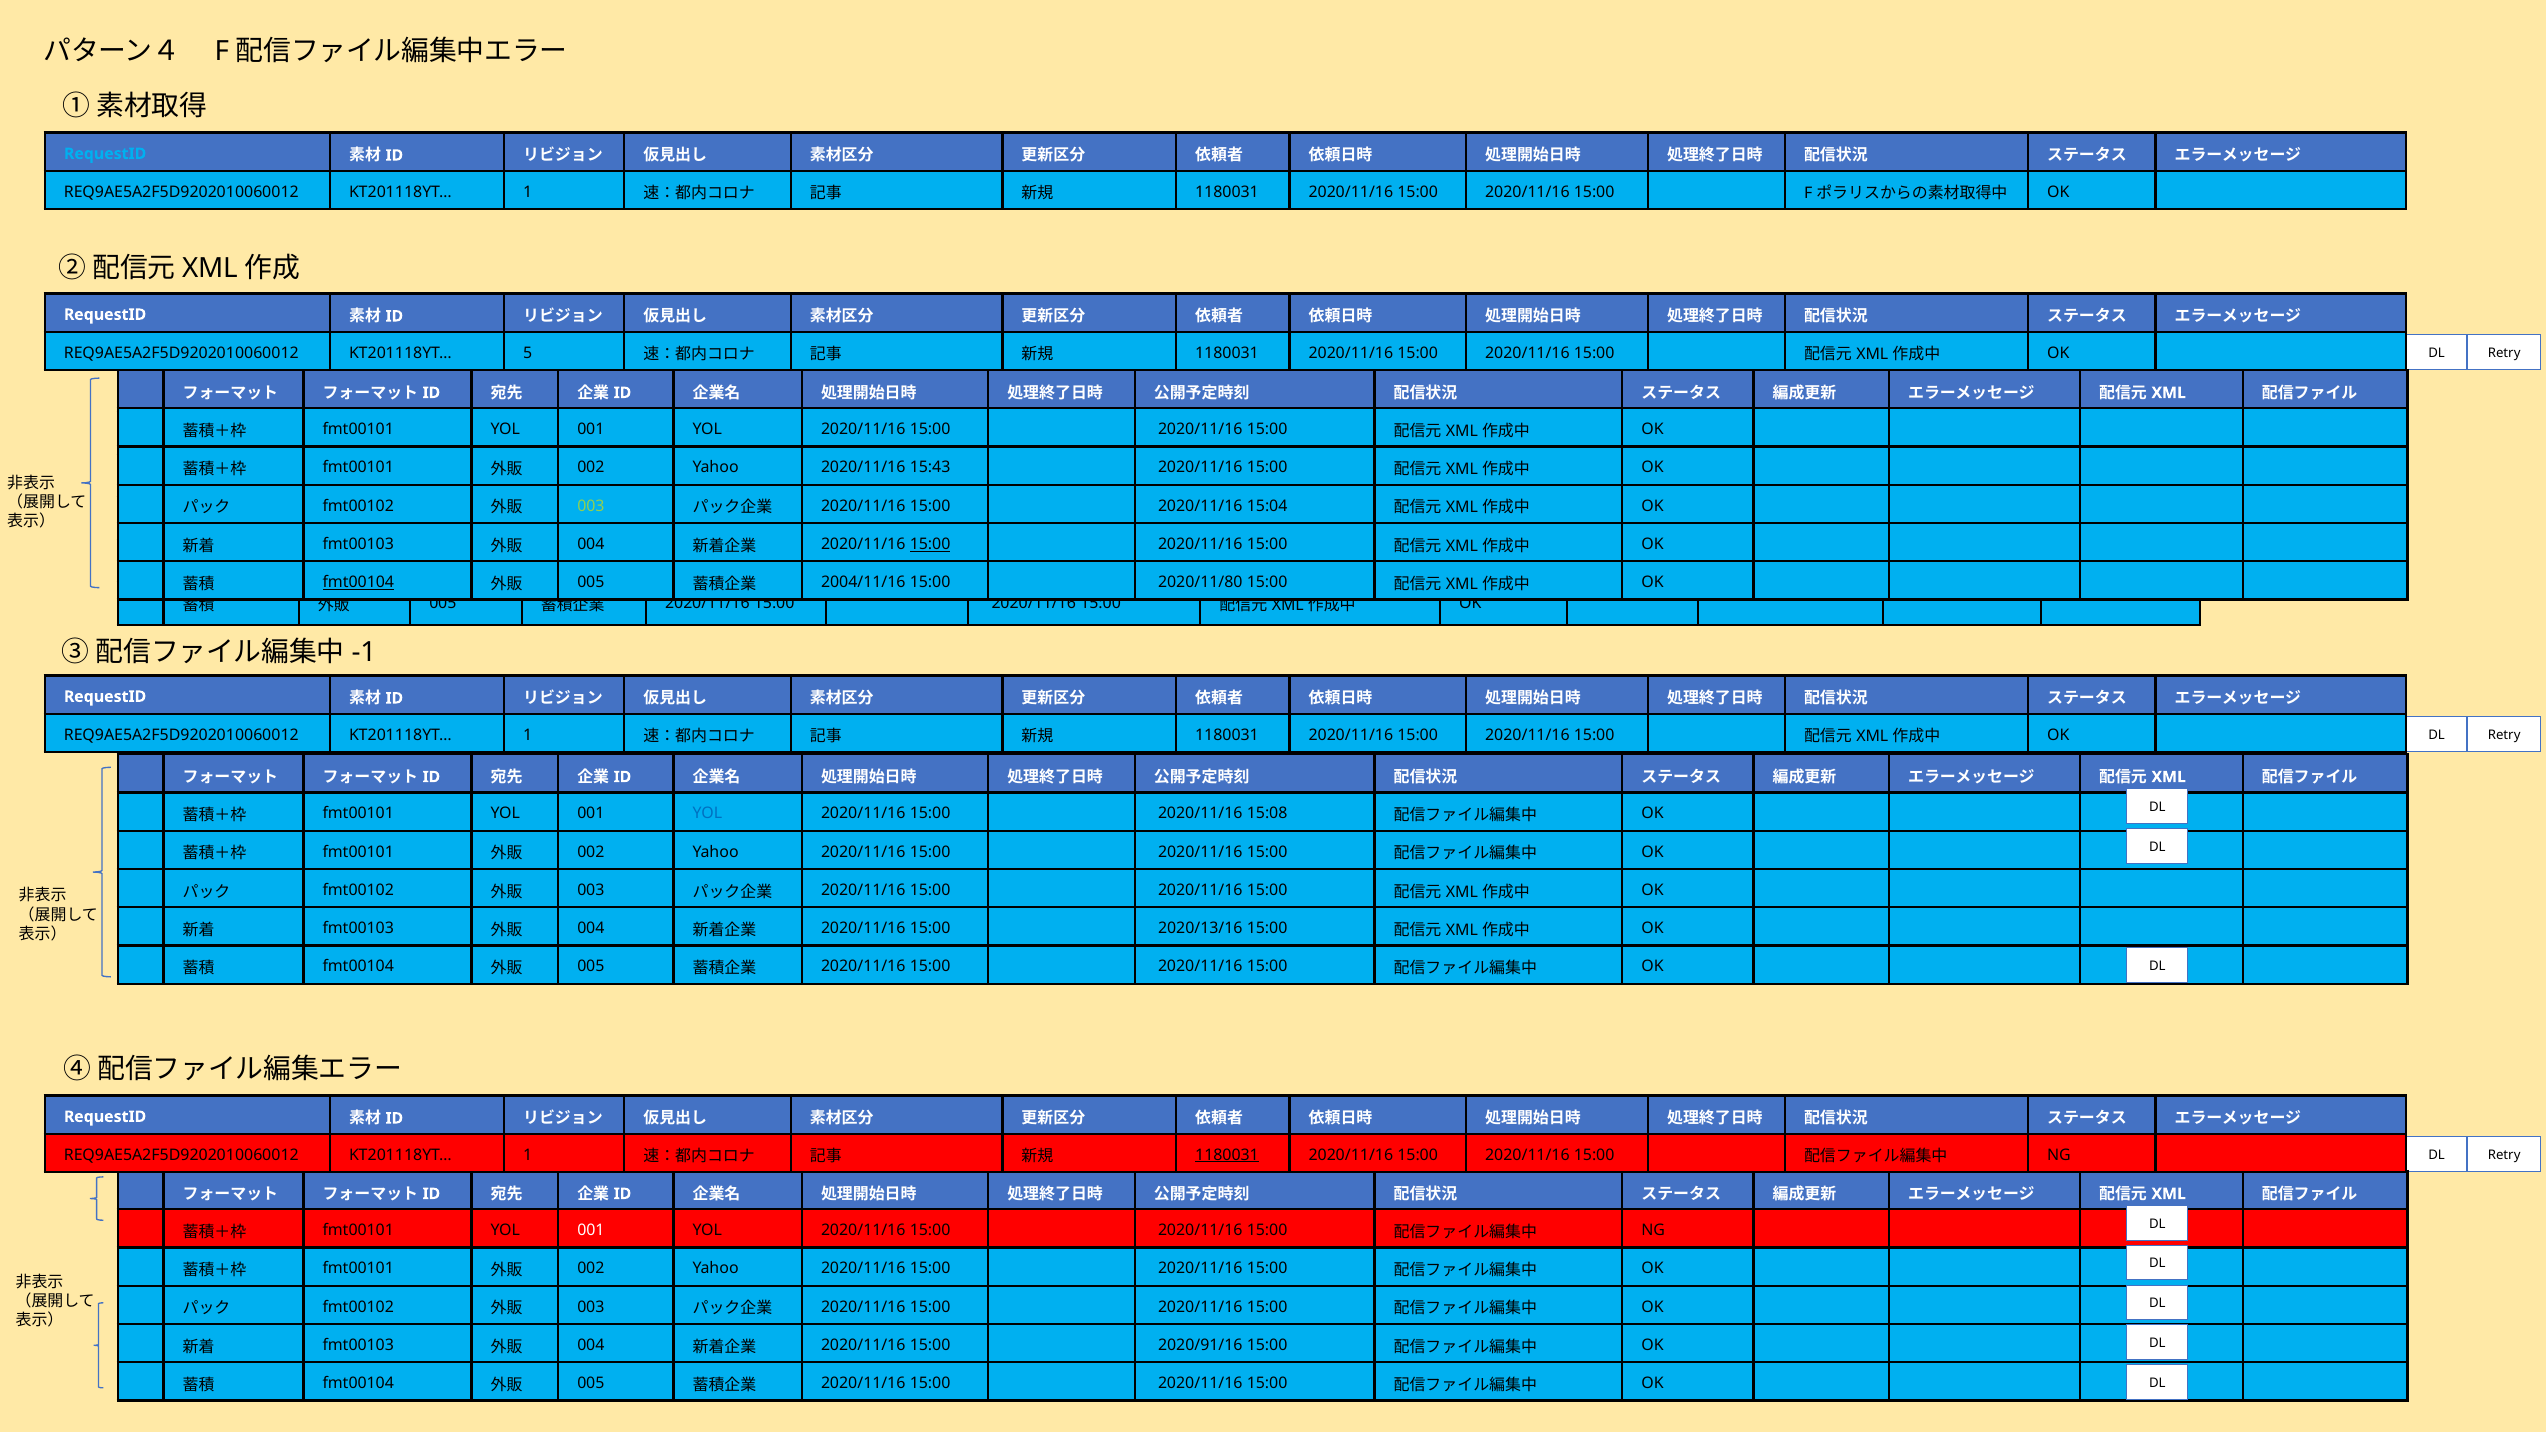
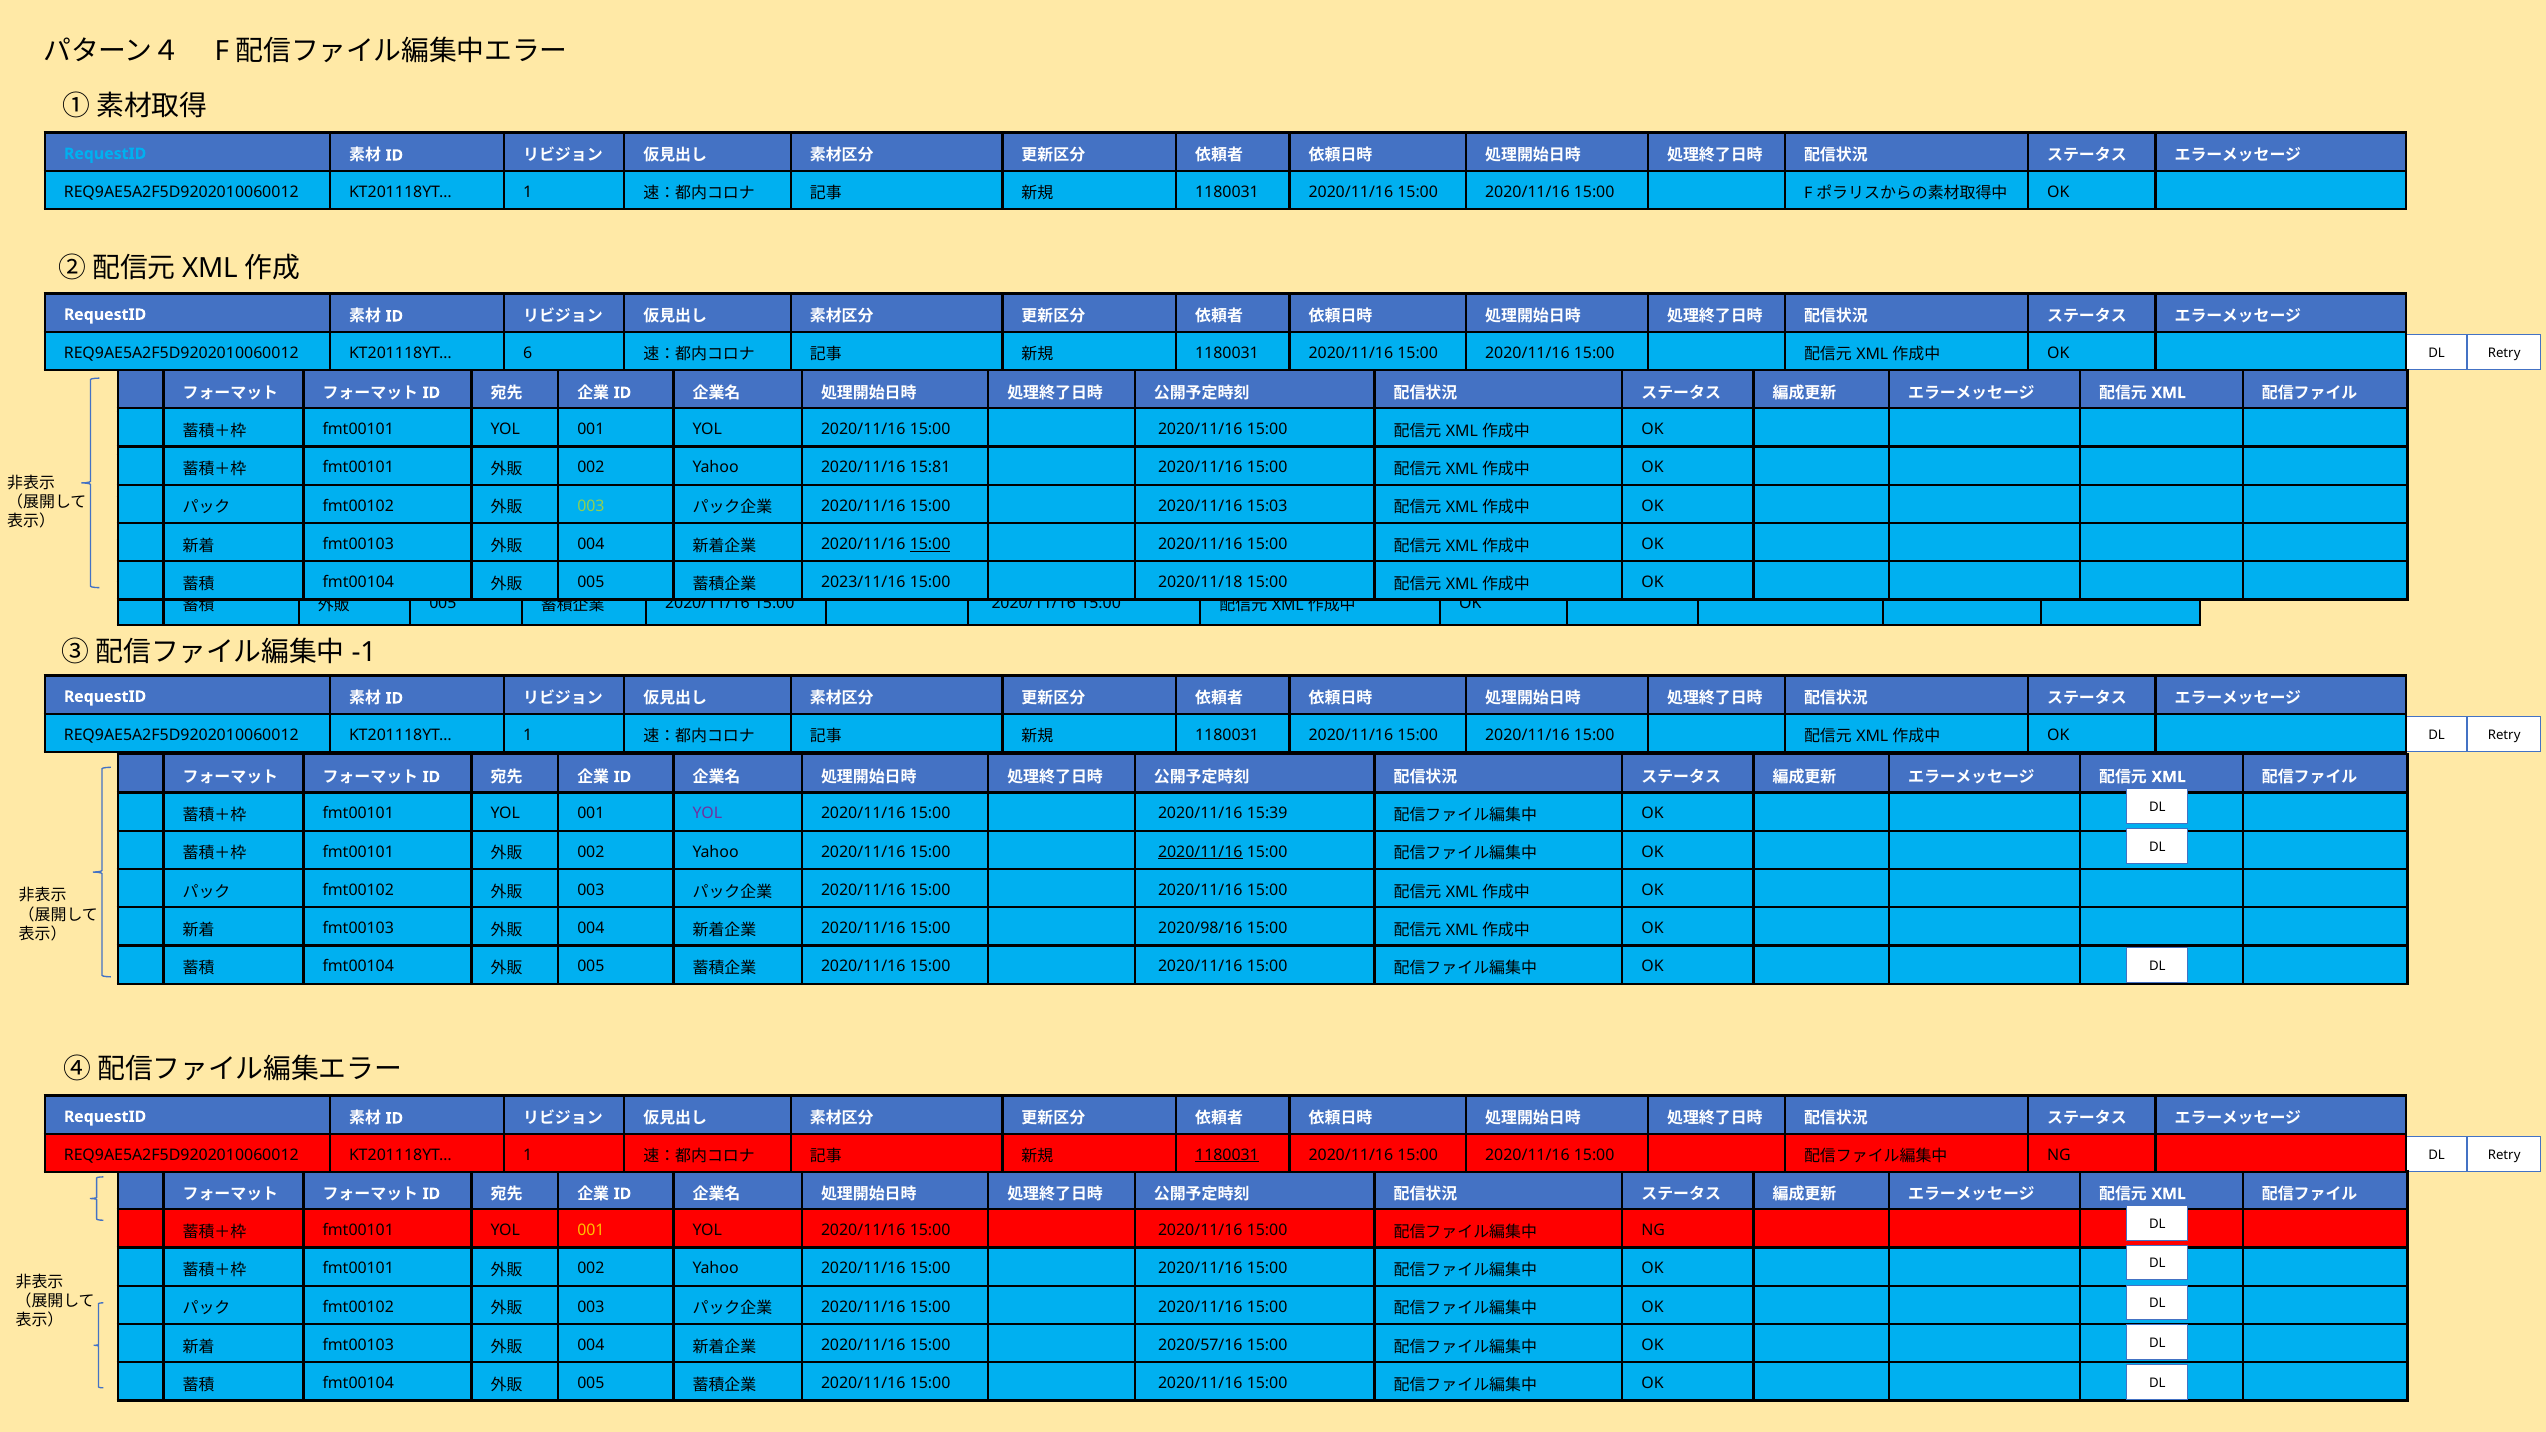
5: 5 -> 6
15:43: 15:43 -> 15:81
15:04: 15:04 -> 15:03
fmt00104 at (358, 582) underline: present -> none
2004/11/16: 2004/11/16 -> 2023/11/16
2020/11/80: 2020/11/80 -> 2020/11/18
YOL at (707, 814) colour: blue -> purple
15:08: 15:08 -> 15:39
2020/11/16 at (1200, 852) underline: none -> present
2020/13/16: 2020/13/16 -> 2020/98/16
001 at (591, 1230) colour: white -> yellow
2020/91/16: 2020/91/16 -> 2020/57/16
